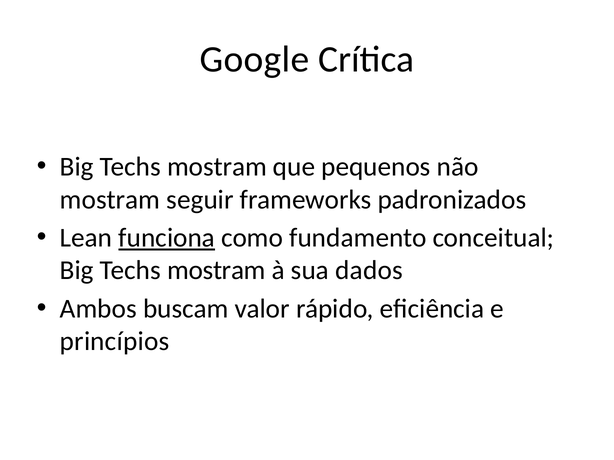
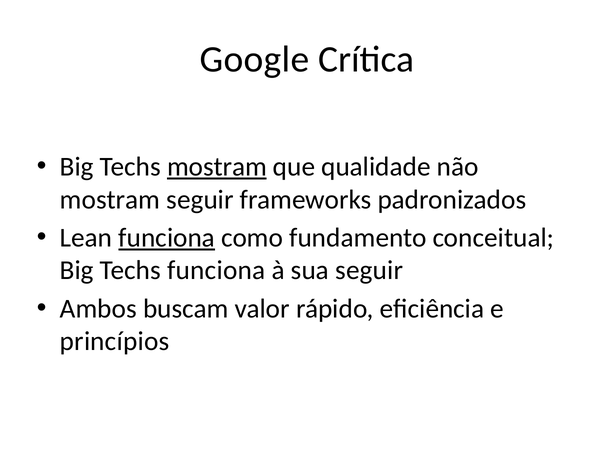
mostram at (217, 167) underline: none -> present
pequenos: pequenos -> qualidade
mostram at (216, 271): mostram -> funciona
sua dados: dados -> seguir
